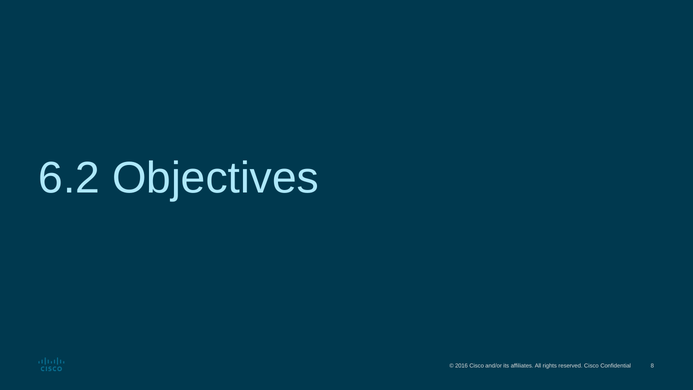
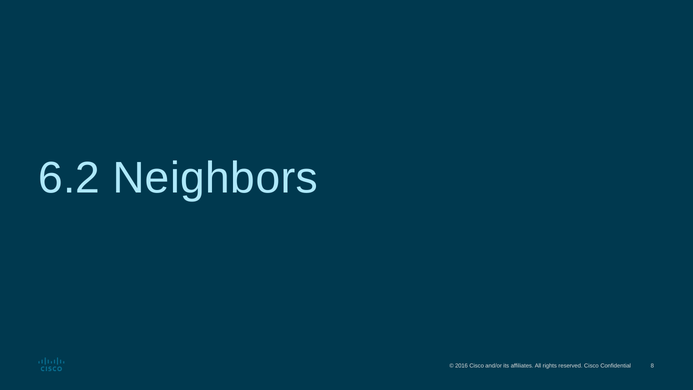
Objectives: Objectives -> Neighbors
